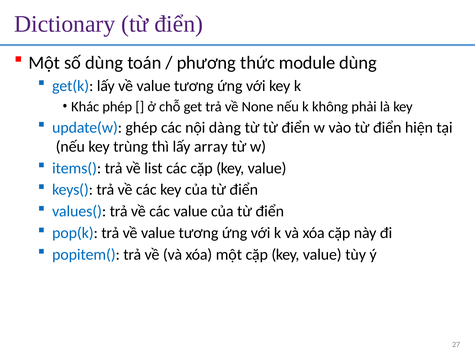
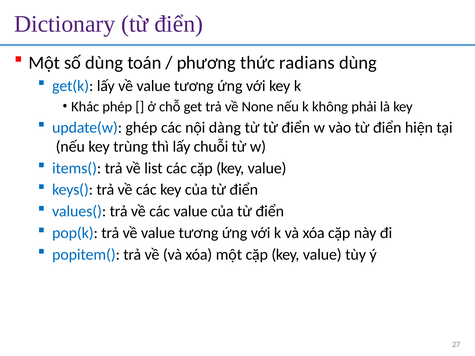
module: module -> radians
array: array -> chuỗi
